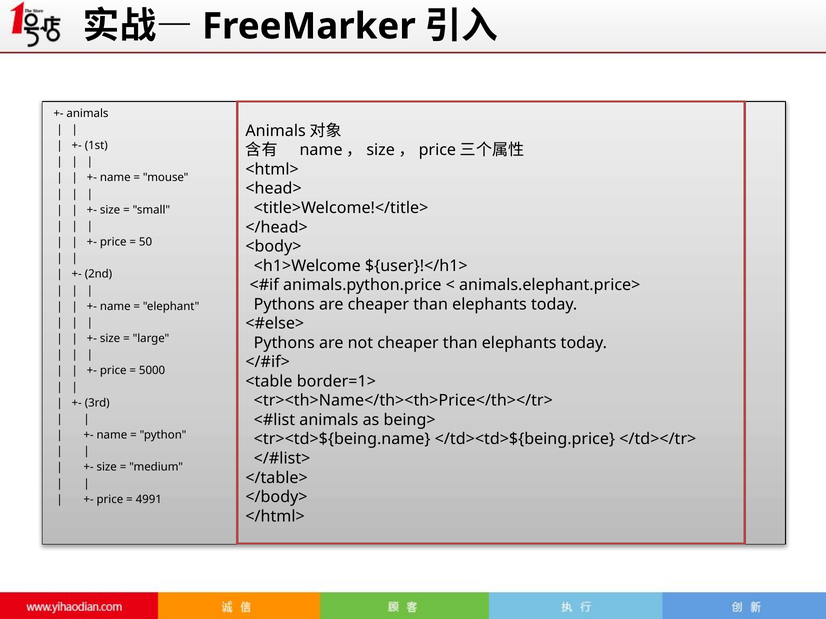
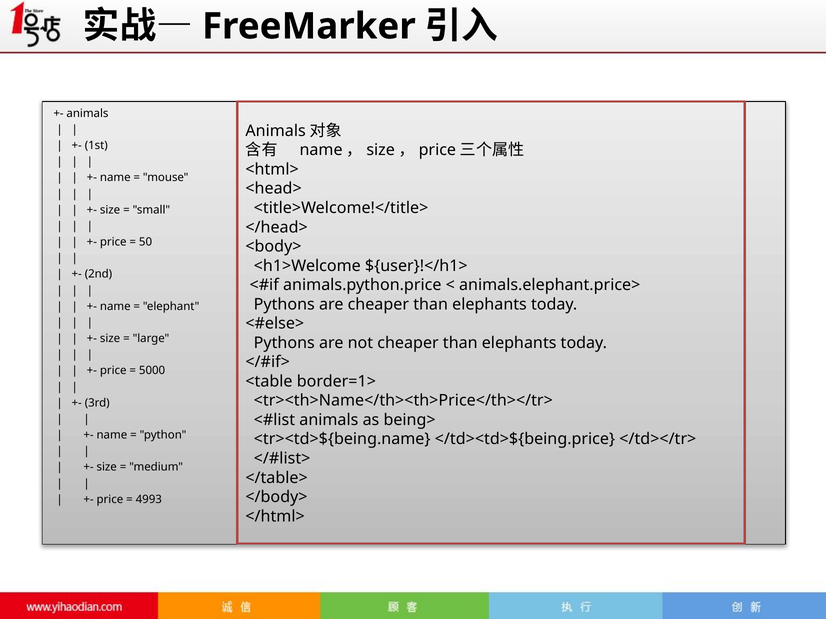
4991: 4991 -> 4993
